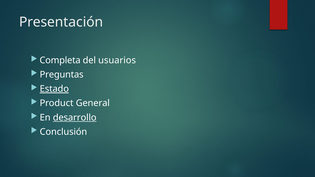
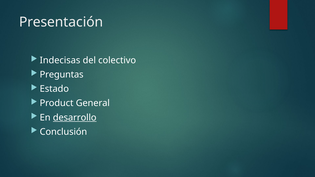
Completa: Completa -> Indecisas
usuarios: usuarios -> colectivo
Estado underline: present -> none
